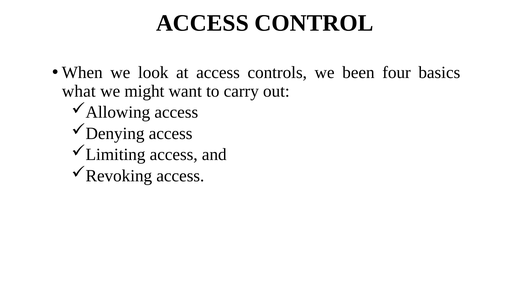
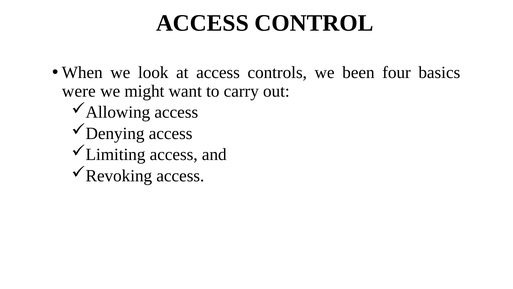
what: what -> were
